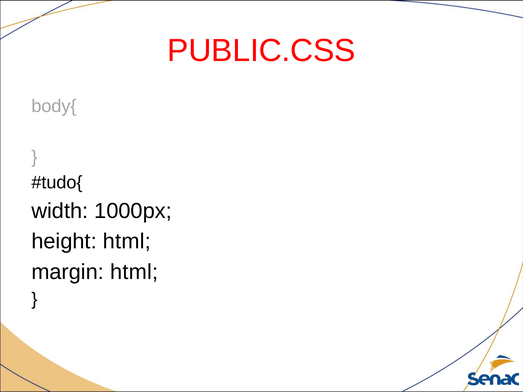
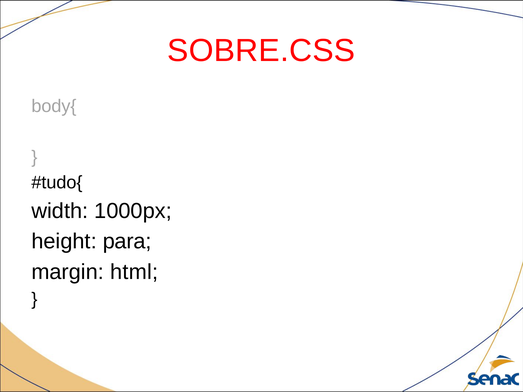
PUBLIC.CSS: PUBLIC.CSS -> SOBRE.CSS
height html: html -> para
